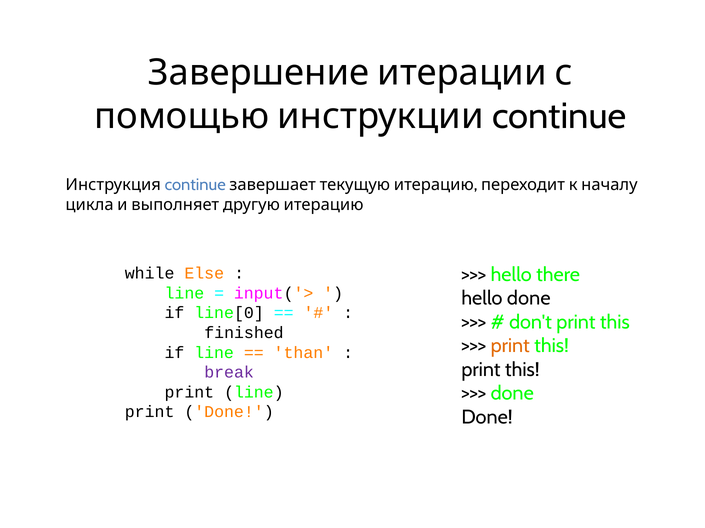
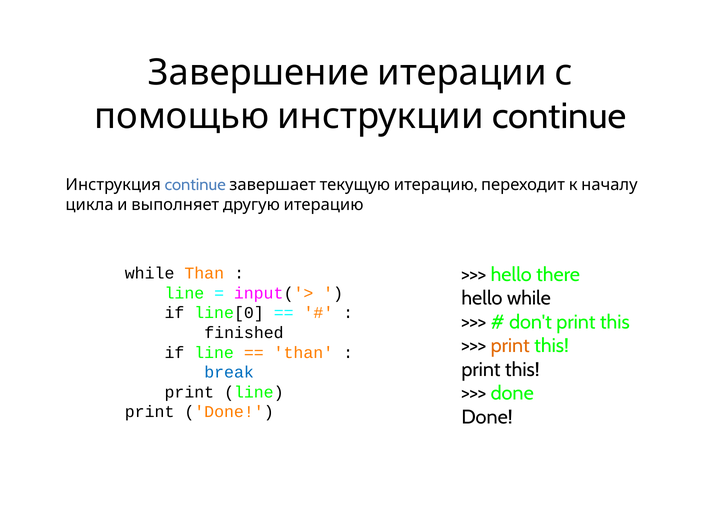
while Else: Else -> Than
hello done: done -> while
break colour: purple -> blue
